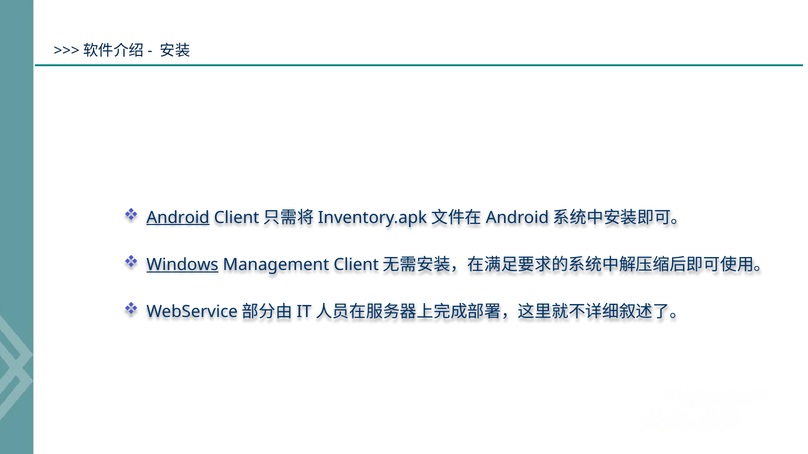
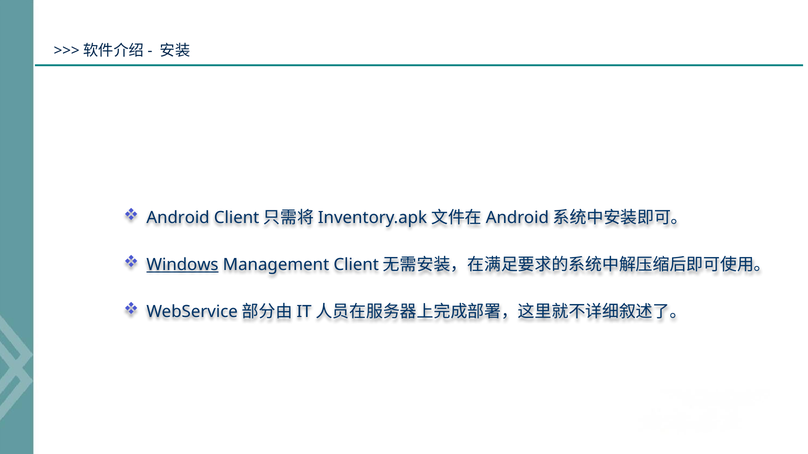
Android at (178, 218) underline: present -> none
